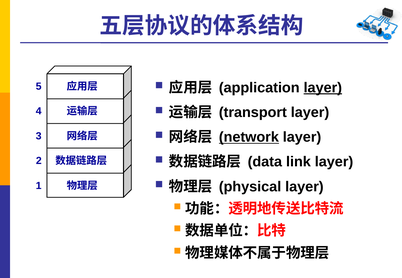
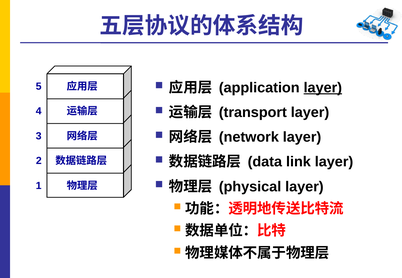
network underline: present -> none
